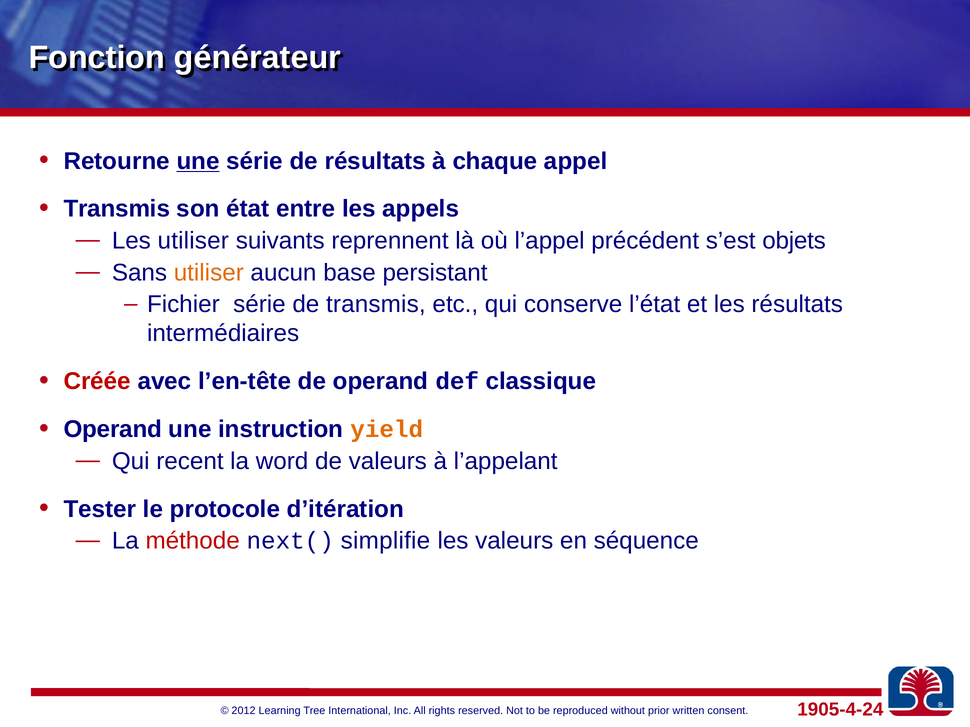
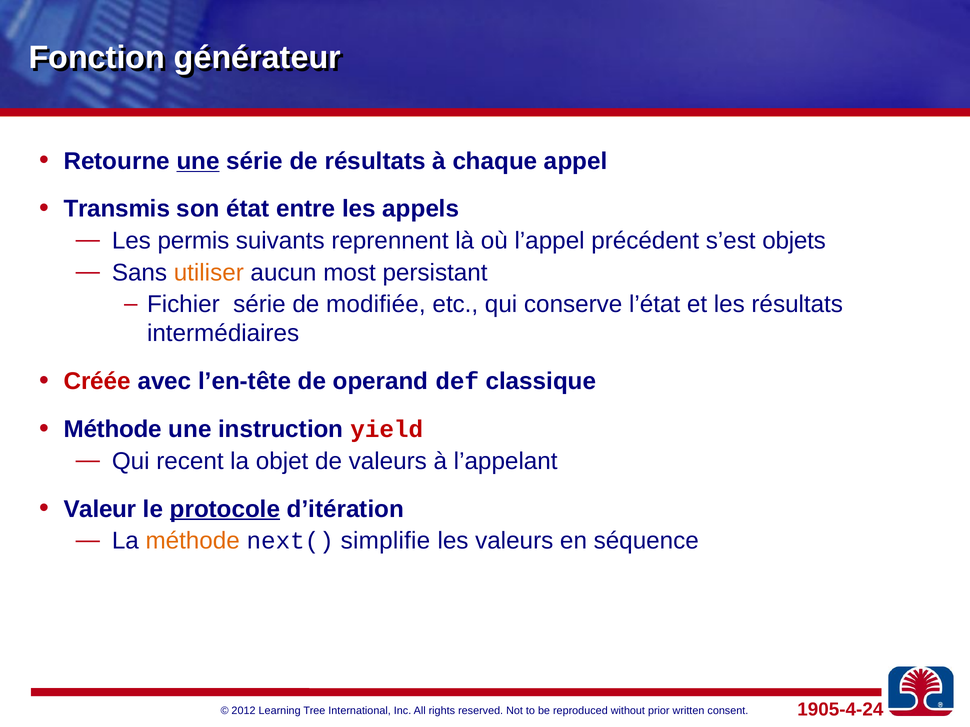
Les utiliser: utiliser -> permis
base: base -> most
de transmis: transmis -> modifiée
Operand at (113, 430): Operand -> Méthode
yield colour: orange -> red
word: word -> objet
Tester: Tester -> Valeur
protocole underline: none -> present
méthode at (193, 541) colour: red -> orange
